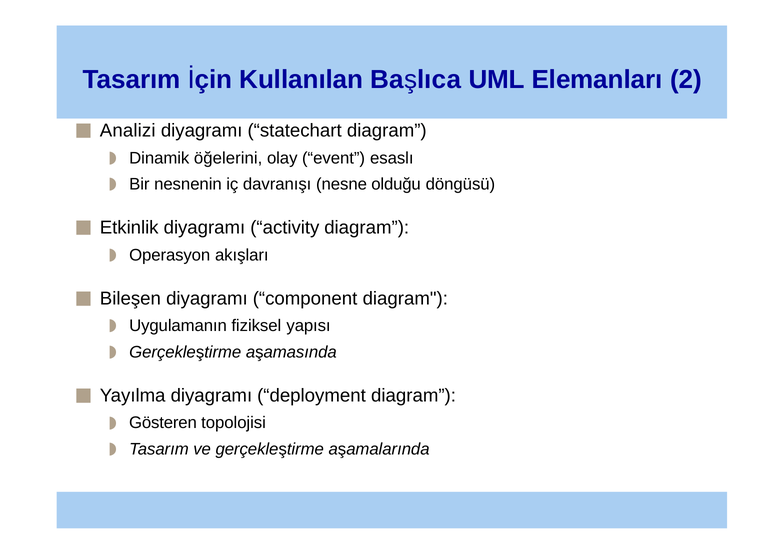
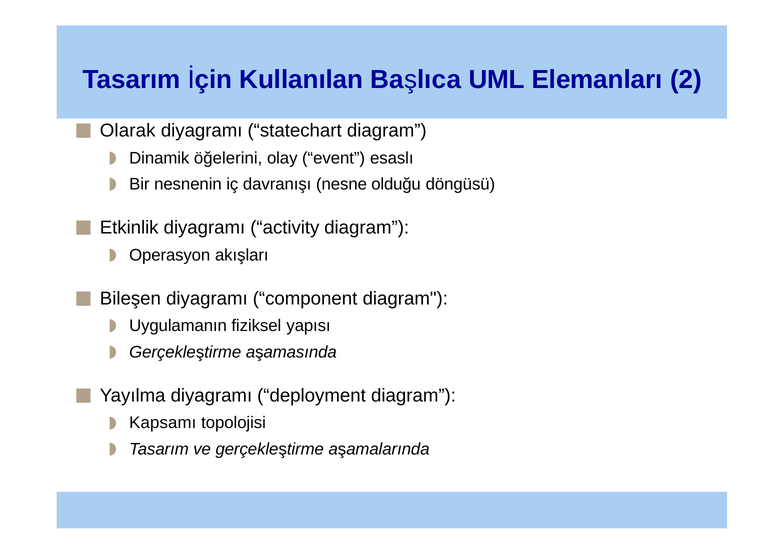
Analizi: Analizi -> Olarak
Gösteren: Gösteren -> Kapsamı
